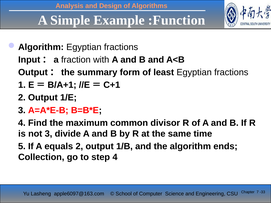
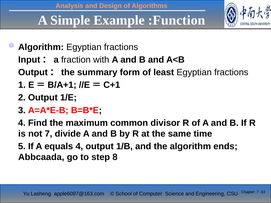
not 3: 3 -> 7
equals 2: 2 -> 4
Collection: Collection -> Abbcaada
step 4: 4 -> 8
